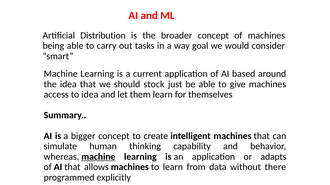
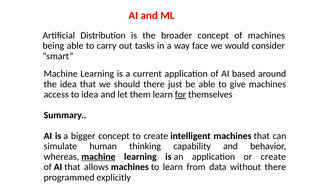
goal: goal -> face
should stock: stock -> there
for underline: none -> present
or adapts: adapts -> create
